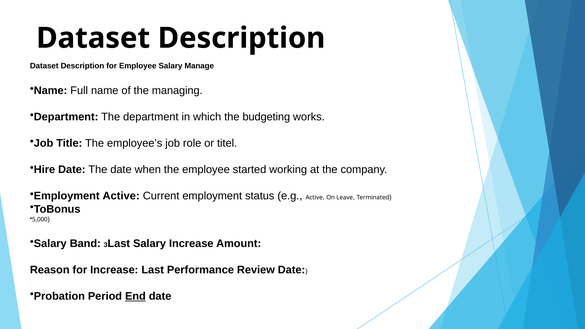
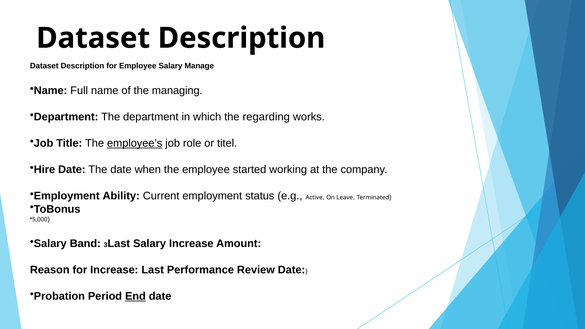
budgeting: budgeting -> regarding
employee’s underline: none -> present
Employment Active: Active -> Ability
